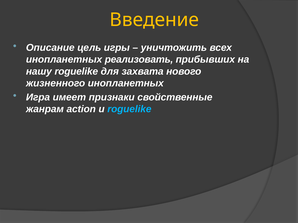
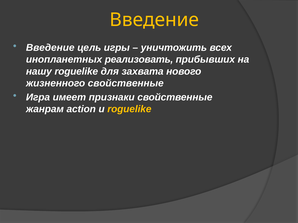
Описание at (50, 48): Описание -> Введение
жизненного инопланетных: инопланетных -> свойственные
roguelike at (129, 109) colour: light blue -> yellow
